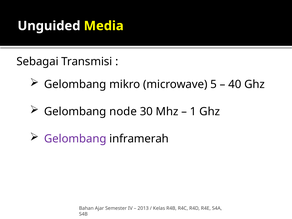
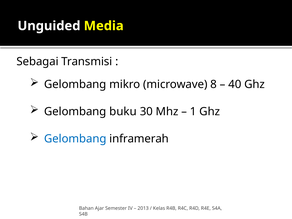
5: 5 -> 8
node: node -> buku
Gelombang at (75, 139) colour: purple -> blue
